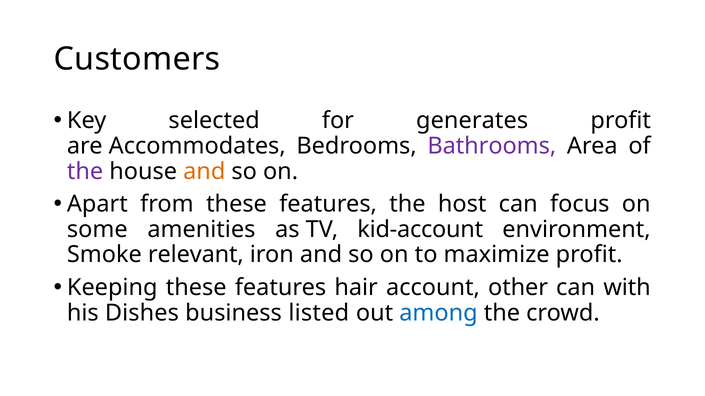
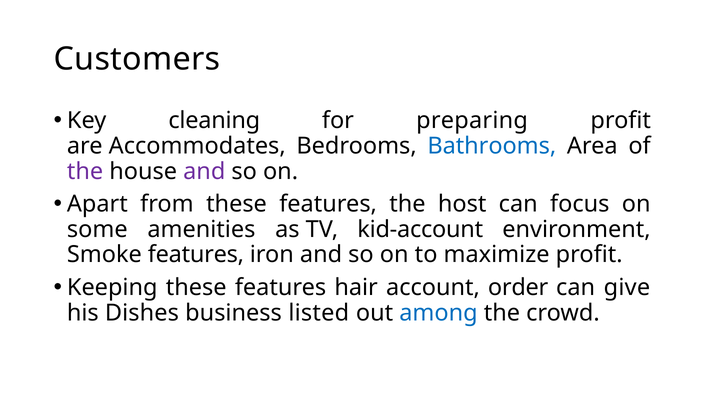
selected: selected -> cleaning
generates: generates -> preparing
Bathrooms colour: purple -> blue
and at (204, 172) colour: orange -> purple
Smoke relevant: relevant -> features
other: other -> order
with: with -> give
